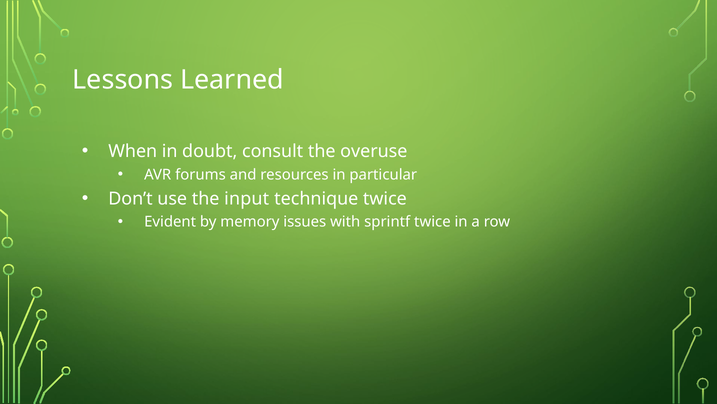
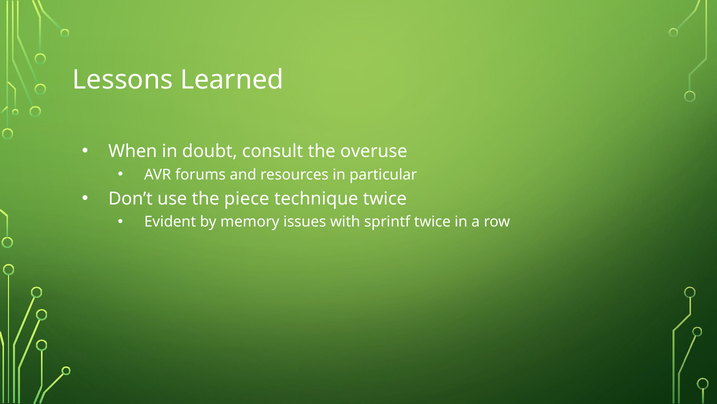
input: input -> piece
